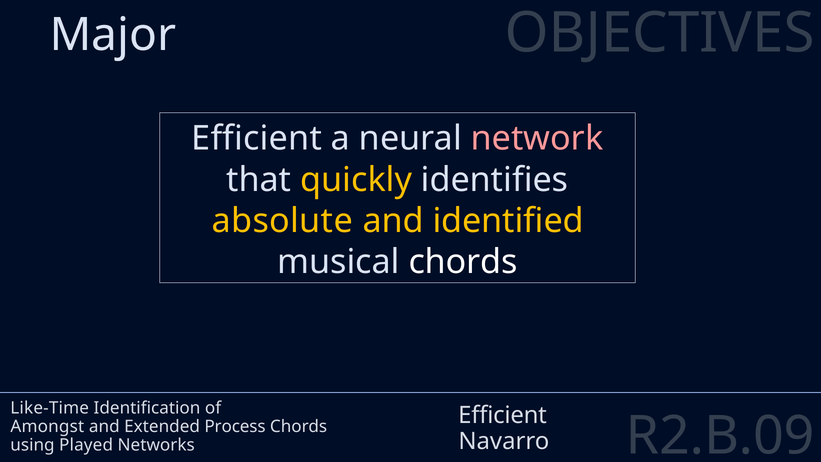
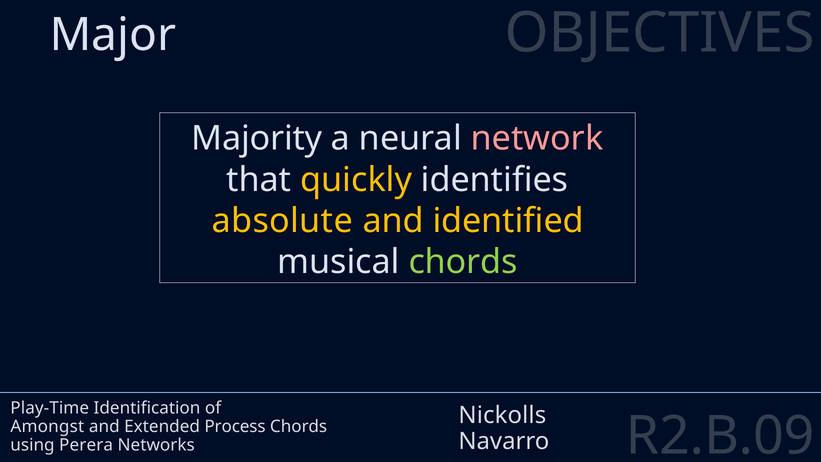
Efficient at (257, 139): Efficient -> Majority
chords at (463, 262) colour: white -> light green
Like-Time: Like-Time -> Play-Time
Efficient at (503, 415): Efficient -> Nickolls
Played: Played -> Perera
